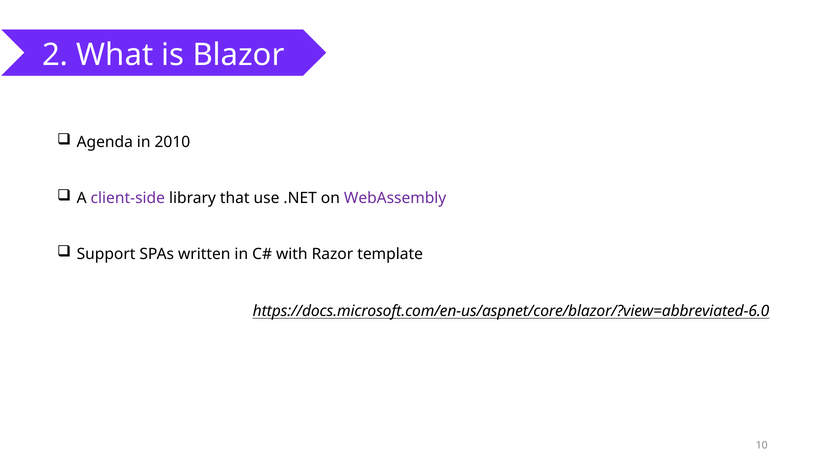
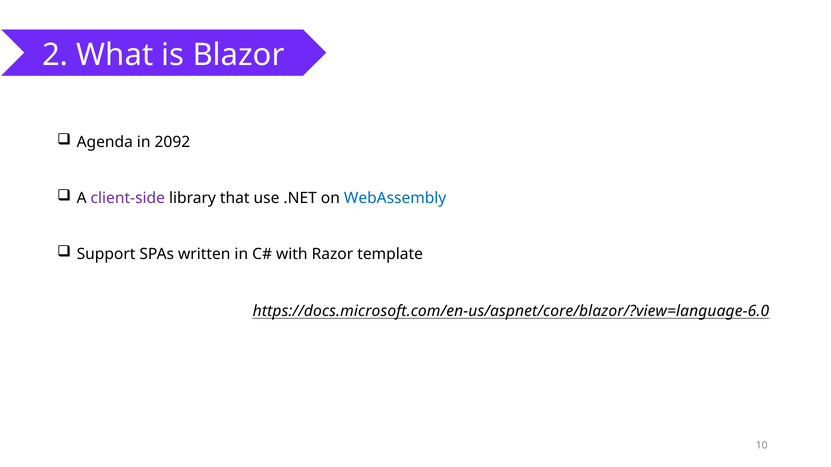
2010: 2010 -> 2092
WebAssembly colour: purple -> blue
https://docs.microsoft.com/en-us/aspnet/core/blazor/?view=abbreviated-6.0: https://docs.microsoft.com/en-us/aspnet/core/blazor/?view=abbreviated-6.0 -> https://docs.microsoft.com/en-us/aspnet/core/blazor/?view=language-6.0
